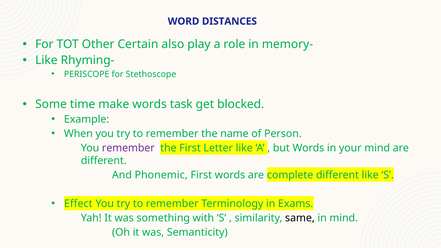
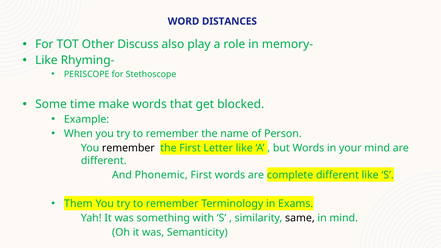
Certain: Certain -> Discuss
task: task -> that
remember at (128, 148) colour: purple -> black
Effect: Effect -> Them
